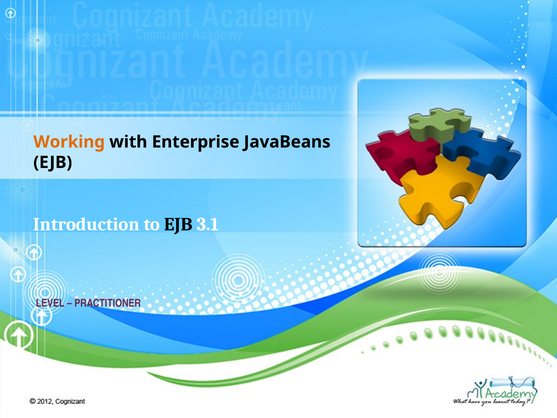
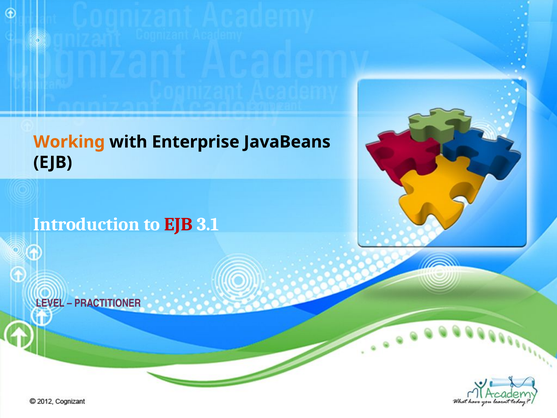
EJB at (178, 224) colour: black -> red
